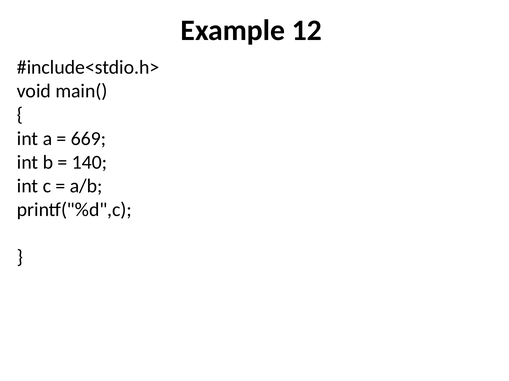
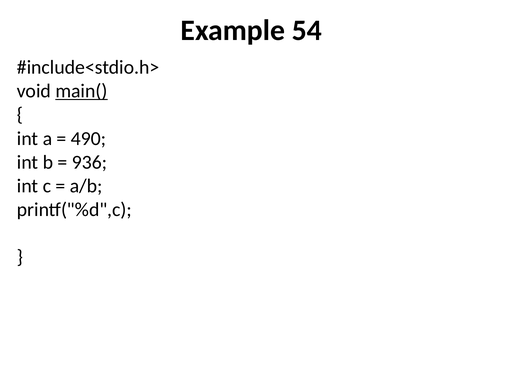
12: 12 -> 54
main( underline: none -> present
669: 669 -> 490
140: 140 -> 936
